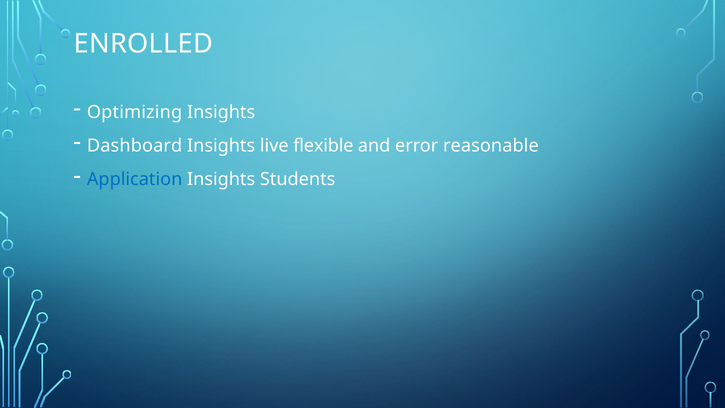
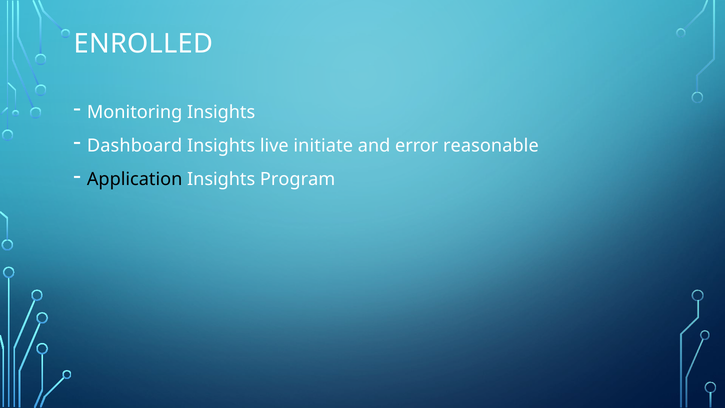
Optimizing: Optimizing -> Monitoring
flexible: flexible -> initiate
Application colour: blue -> black
Students: Students -> Program
